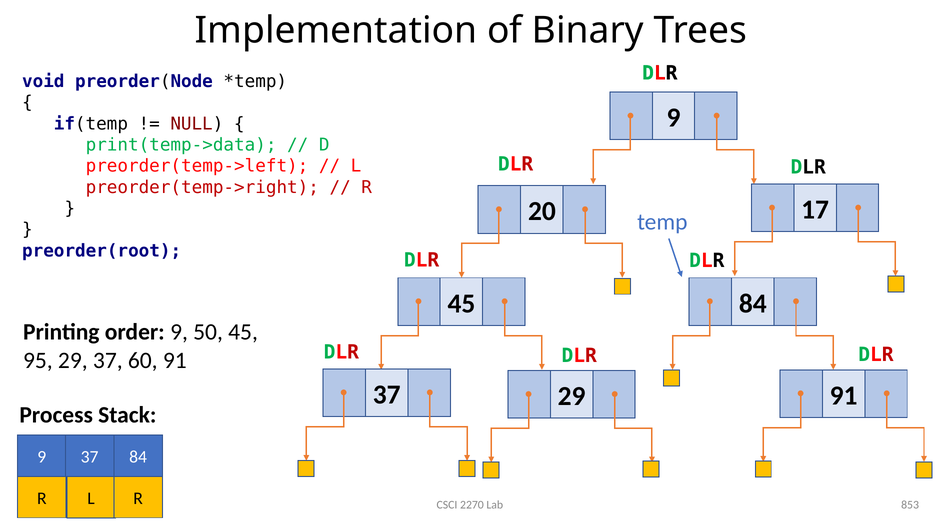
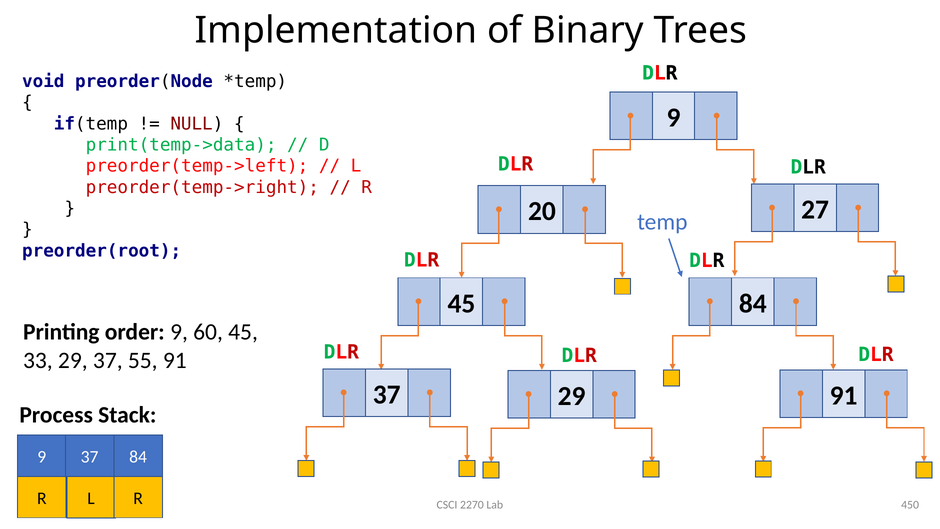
17: 17 -> 27
50: 50 -> 60
95: 95 -> 33
60: 60 -> 55
853: 853 -> 450
